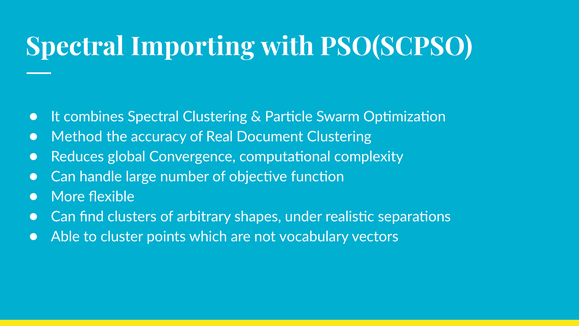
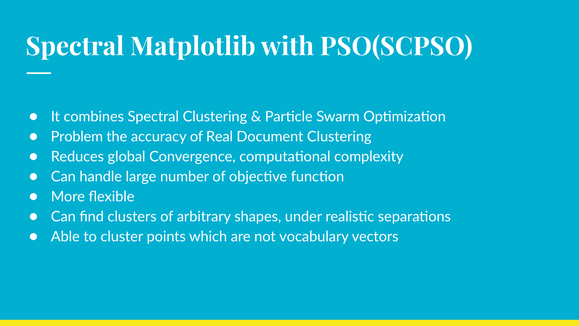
Importing: Importing -> Matplotlib
Method: Method -> Problem
